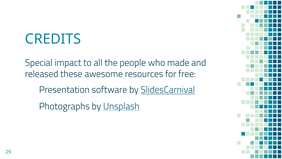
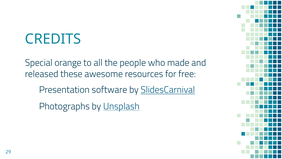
impact: impact -> orange
